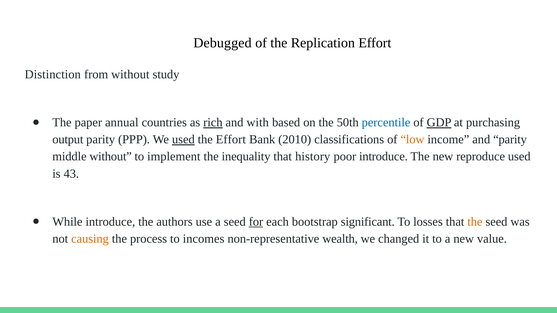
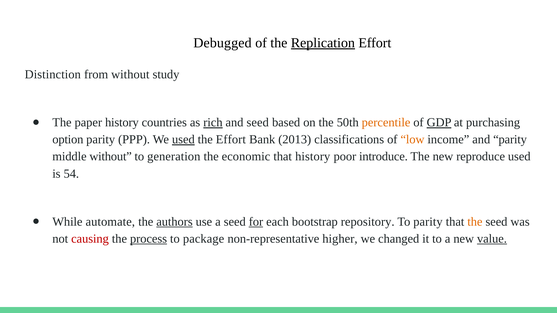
Replication underline: none -> present
paper annual: annual -> history
and with: with -> seed
percentile colour: blue -> orange
output: output -> option
2010: 2010 -> 2013
implement: implement -> generation
inequality: inequality -> economic
43: 43 -> 54
While introduce: introduce -> automate
authors underline: none -> present
significant: significant -> repository
To losses: losses -> parity
causing colour: orange -> red
process underline: none -> present
incomes: incomes -> package
wealth: wealth -> higher
value underline: none -> present
